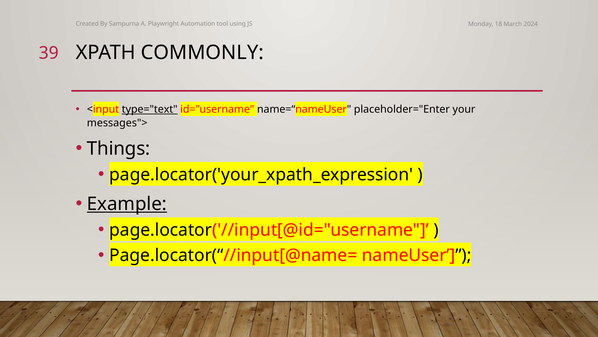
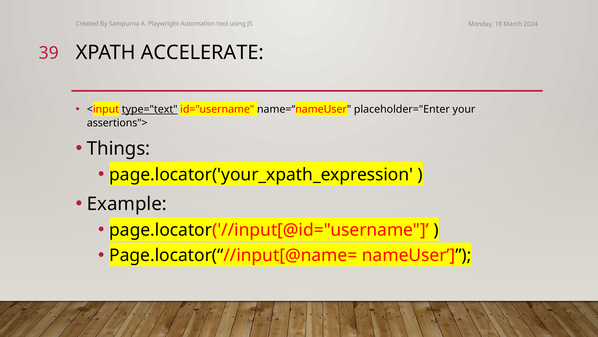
COMMONLY: COMMONLY -> ACCELERATE
messages">: messages"> -> assertions">
Example underline: present -> none
